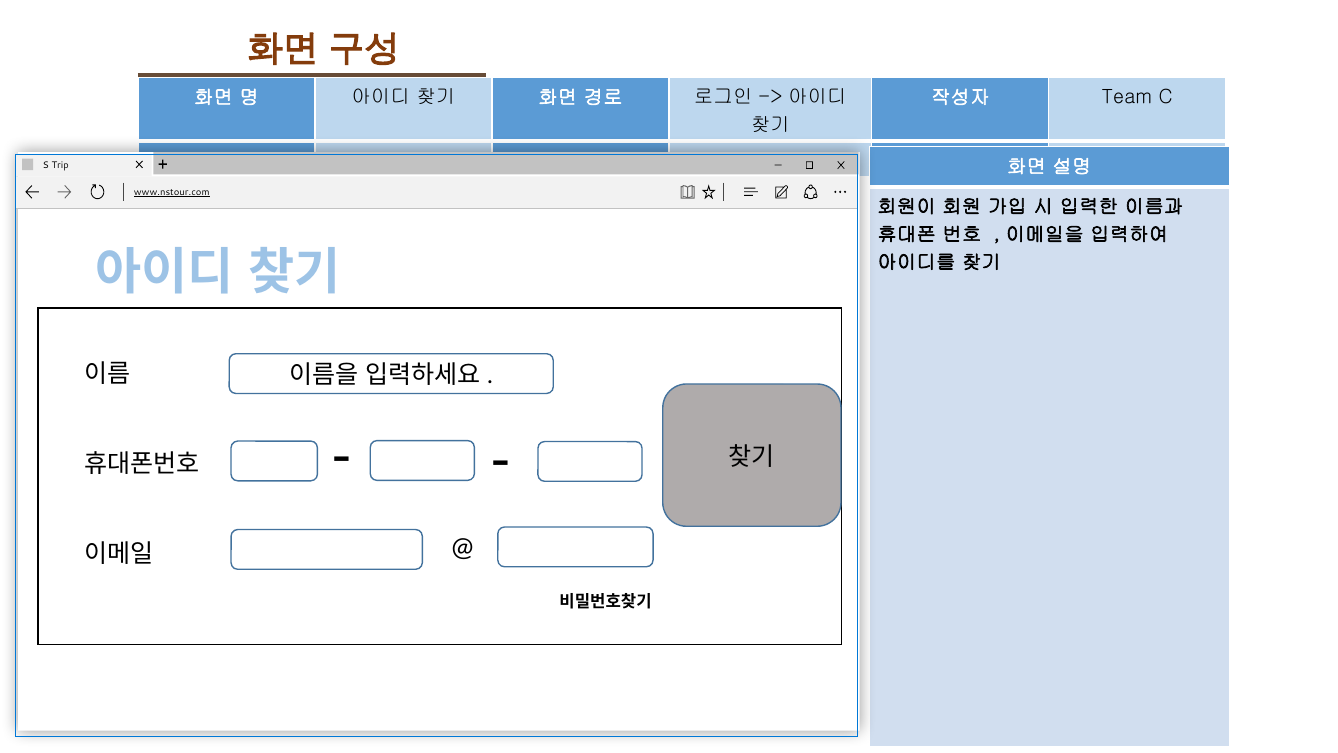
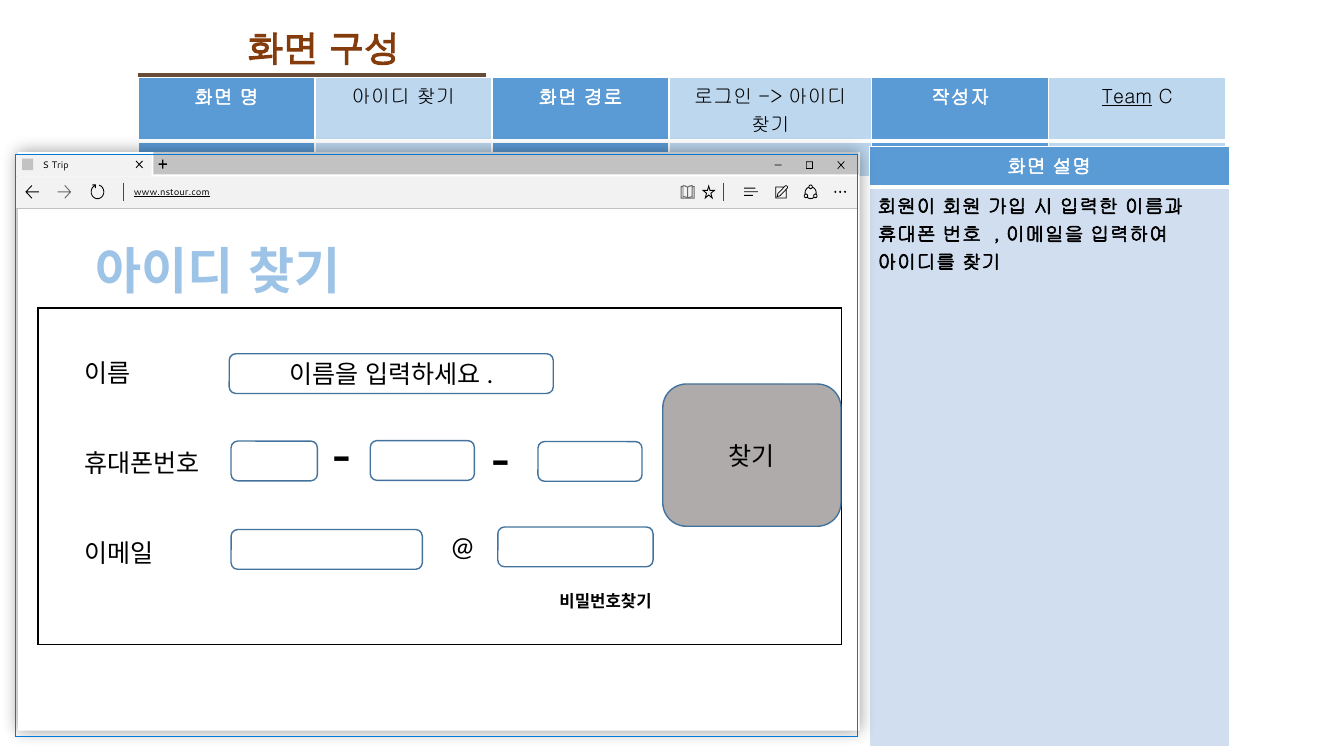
Team underline: none -> present
